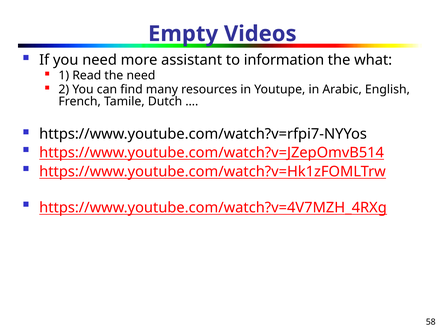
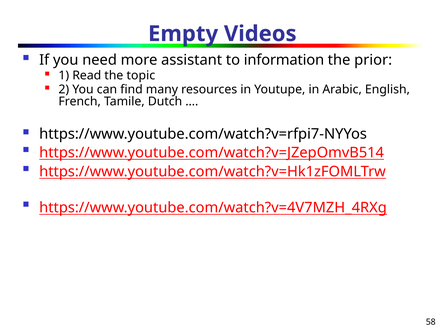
what: what -> prior
the need: need -> topic
